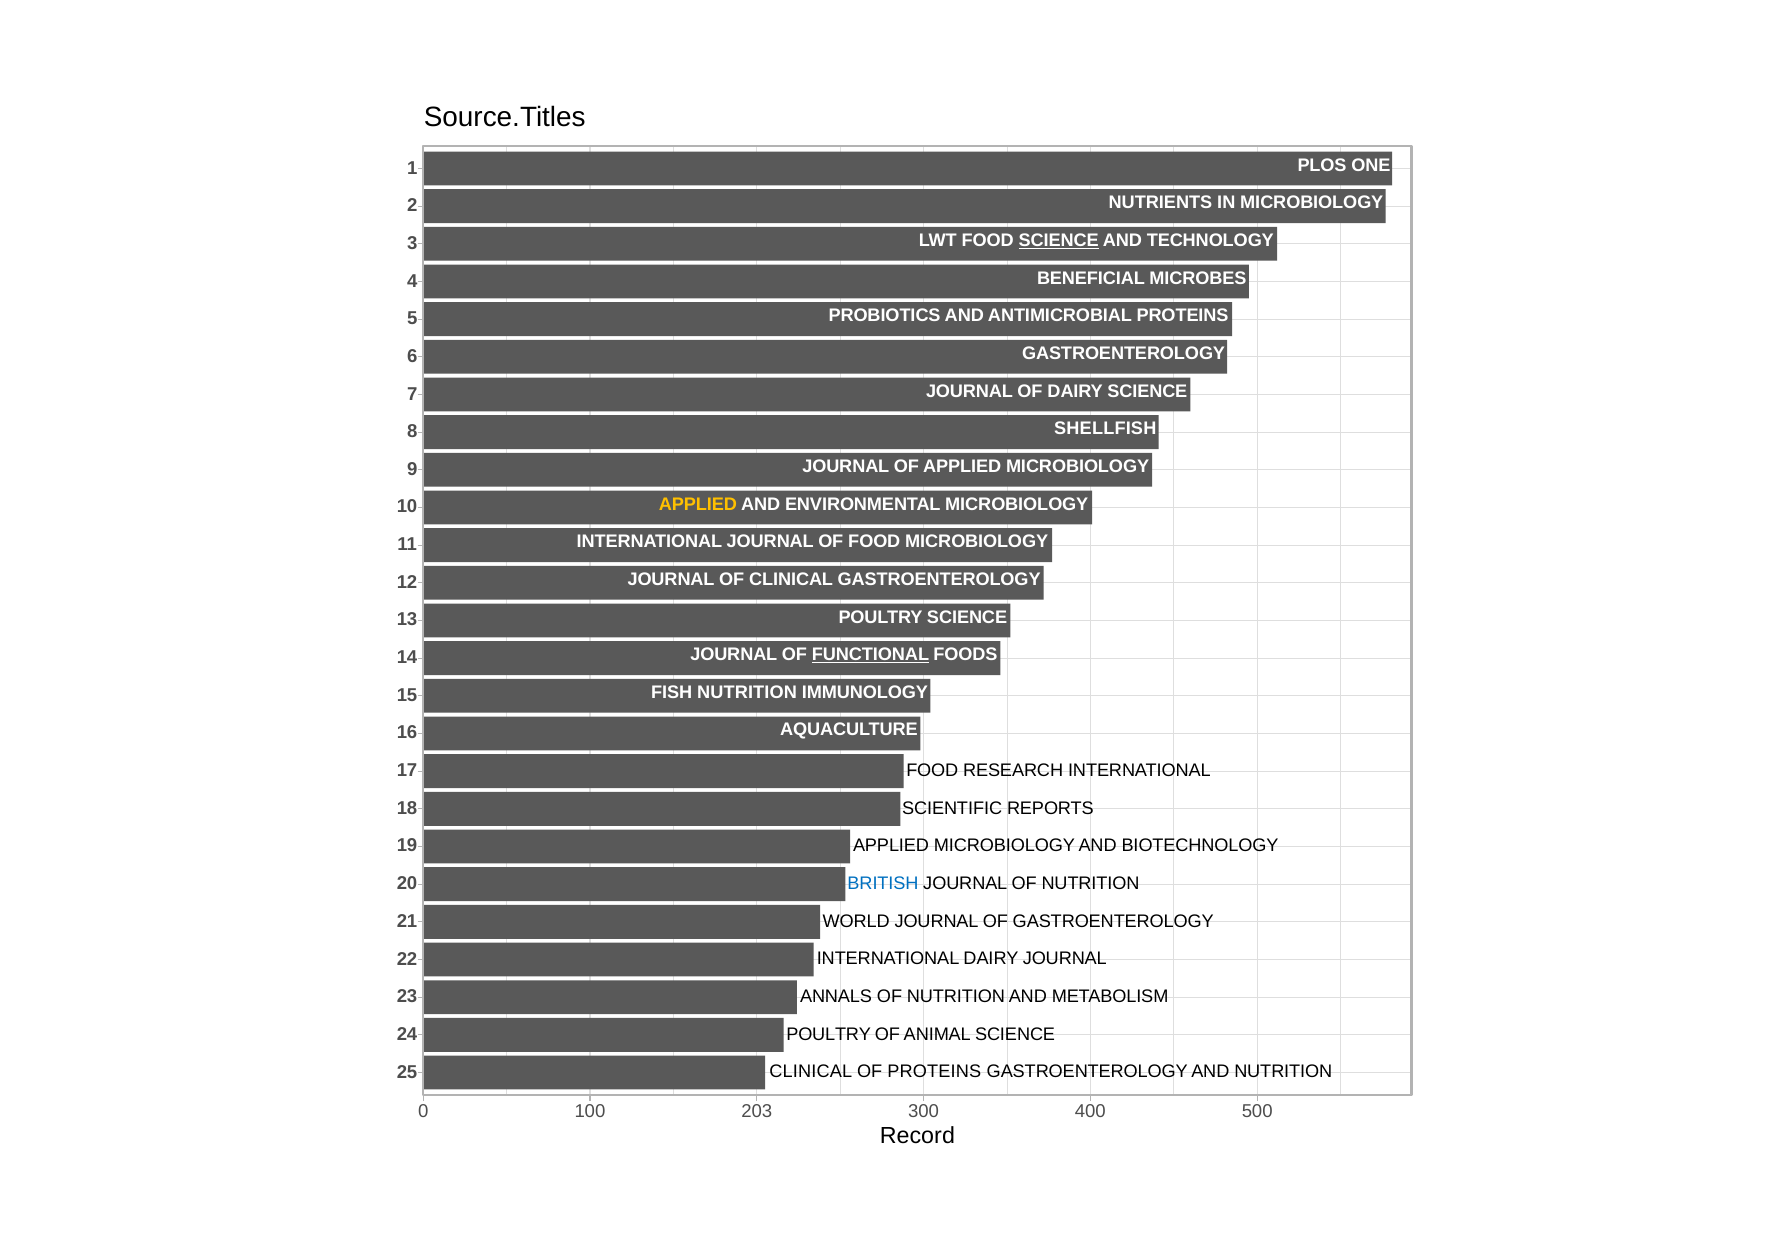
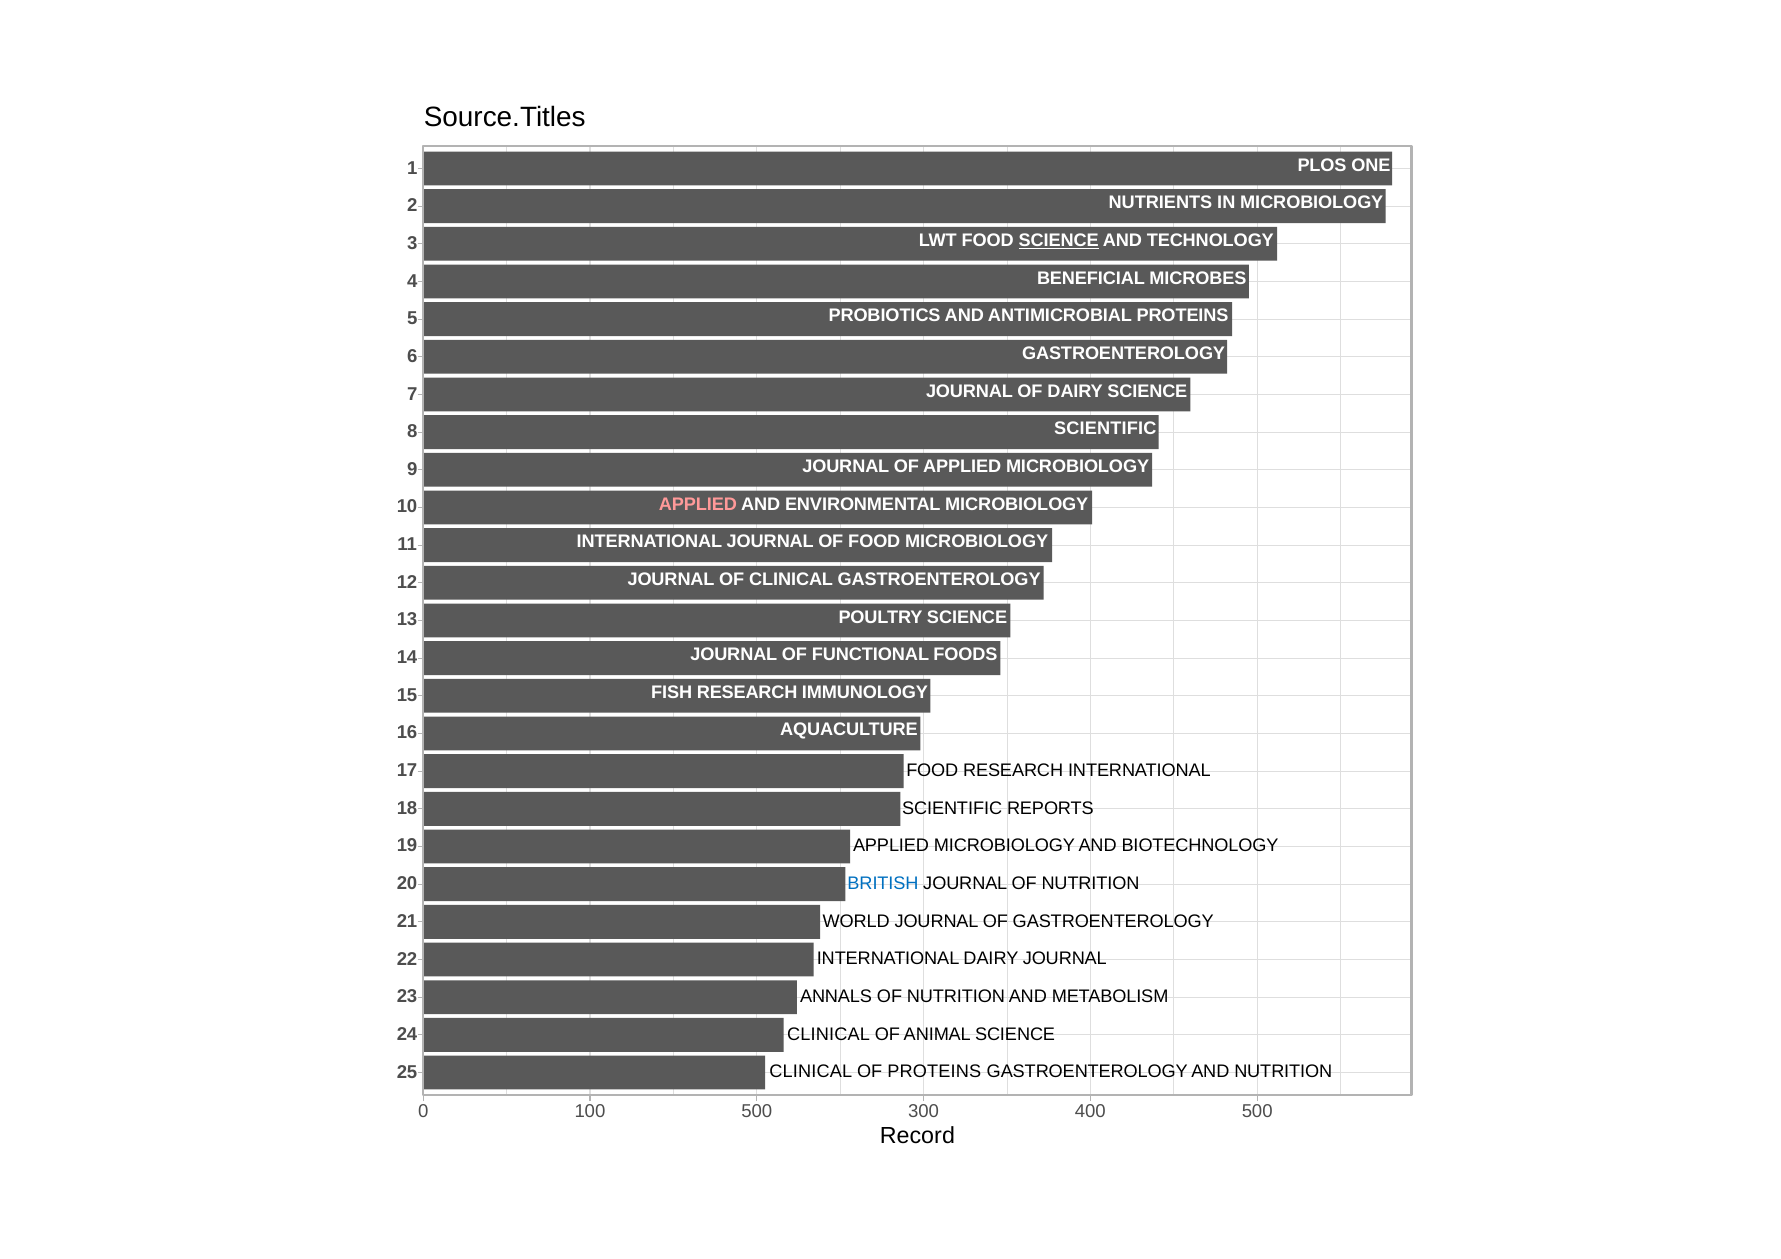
SHELLFISH at (1105, 429): SHELLFISH -> SCIENTIFIC
APPLIED at (698, 504) colour: yellow -> pink
FUNCTIONAL underline: present -> none
FISH NUTRITION: NUTRITION -> RESEARCH
POULTRY at (829, 1034): POULTRY -> CLINICAL
100 203: 203 -> 500
